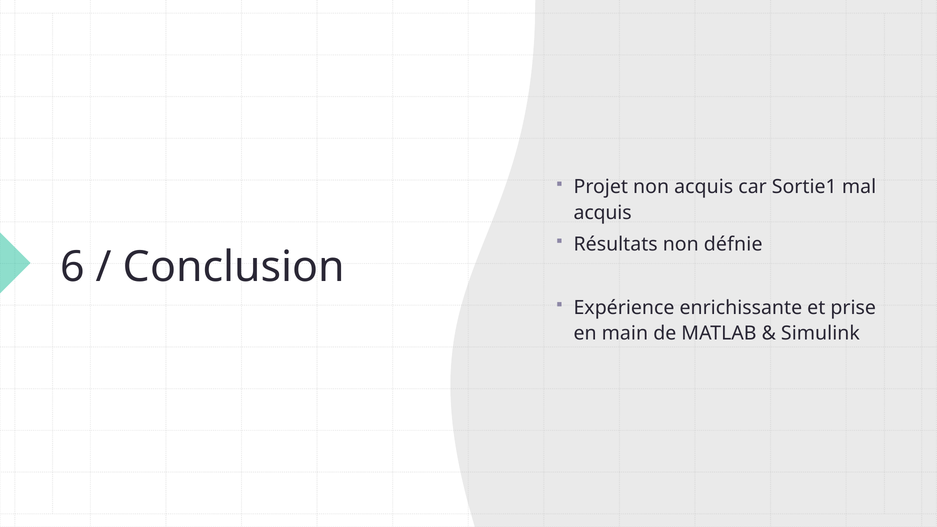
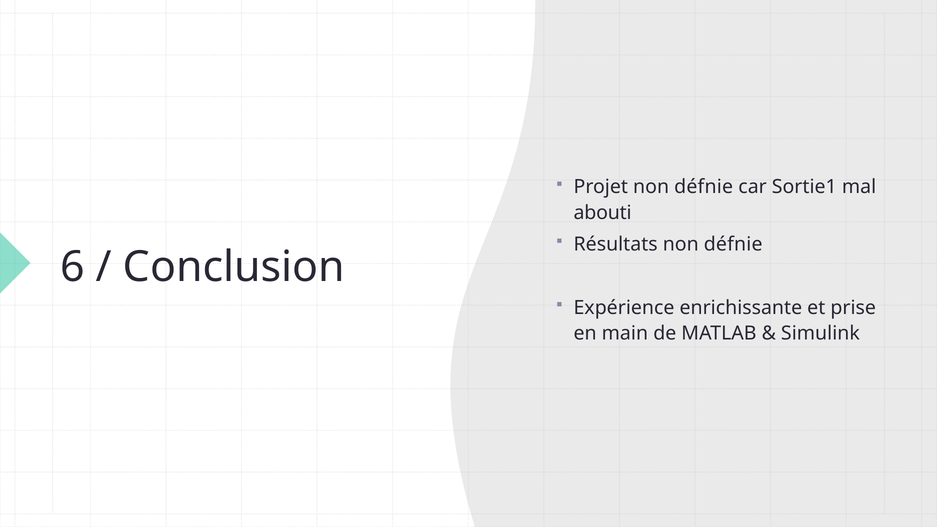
Projet non acquis: acquis -> défnie
acquis at (603, 213): acquis -> abouti
